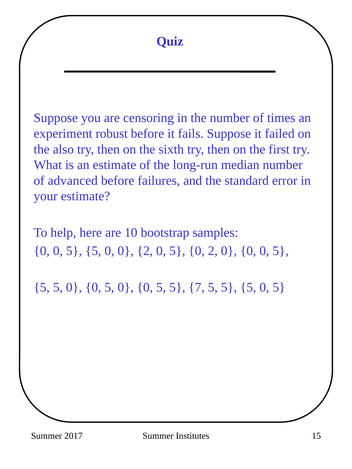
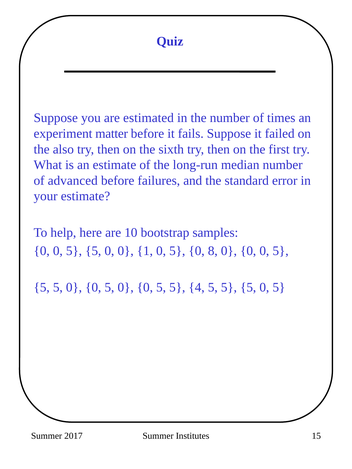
censoring: censoring -> estimated
robust: robust -> matter
0 0 2: 2 -> 1
5 0 2: 2 -> 8
7: 7 -> 4
